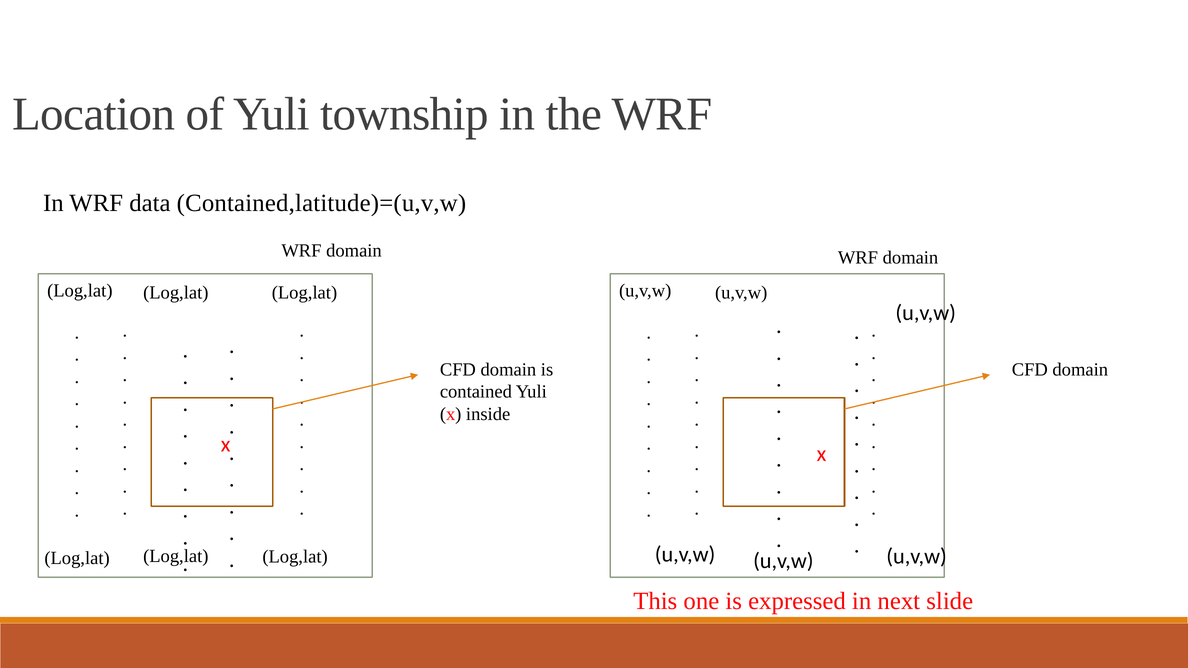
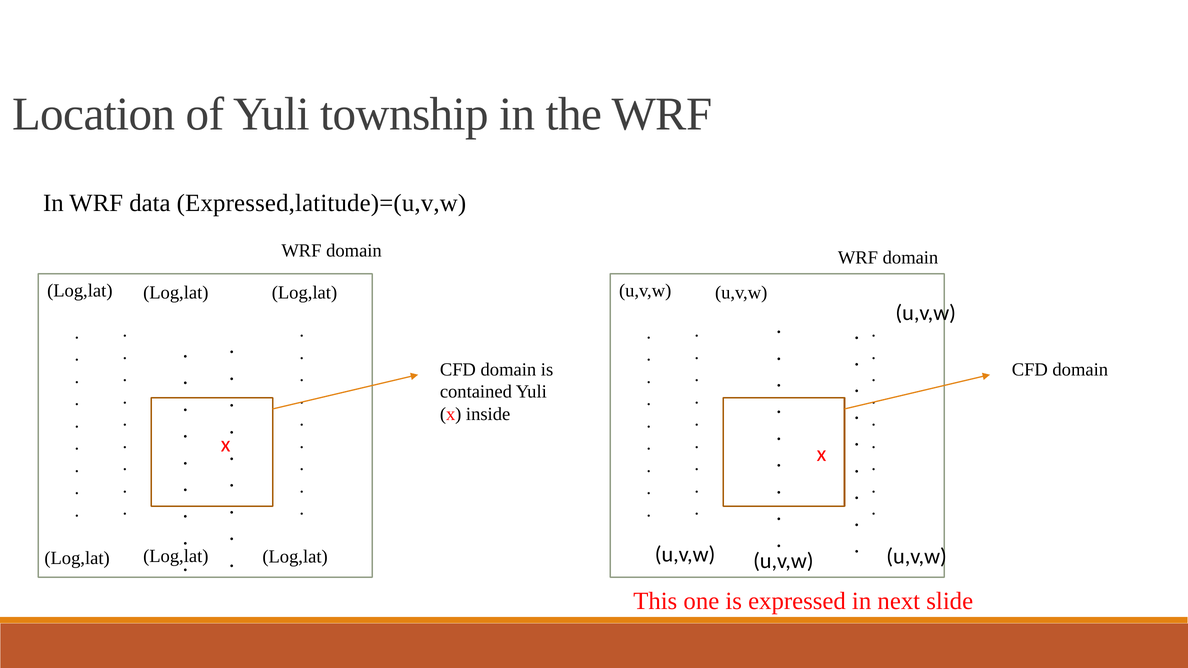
Contained,latitude)=(u,v,w: Contained,latitude)=(u,v,w -> Expressed,latitude)=(u,v,w
